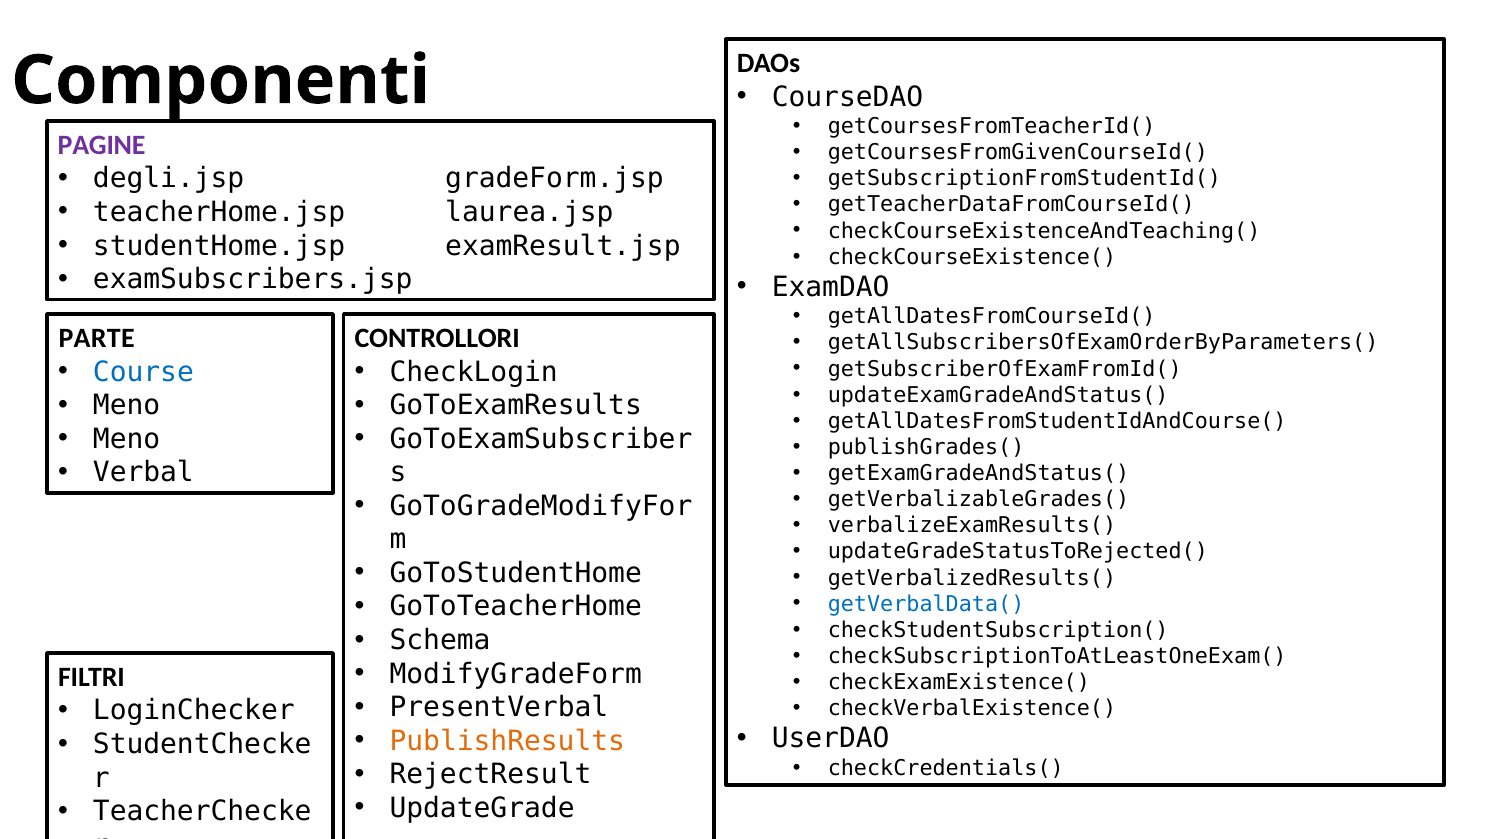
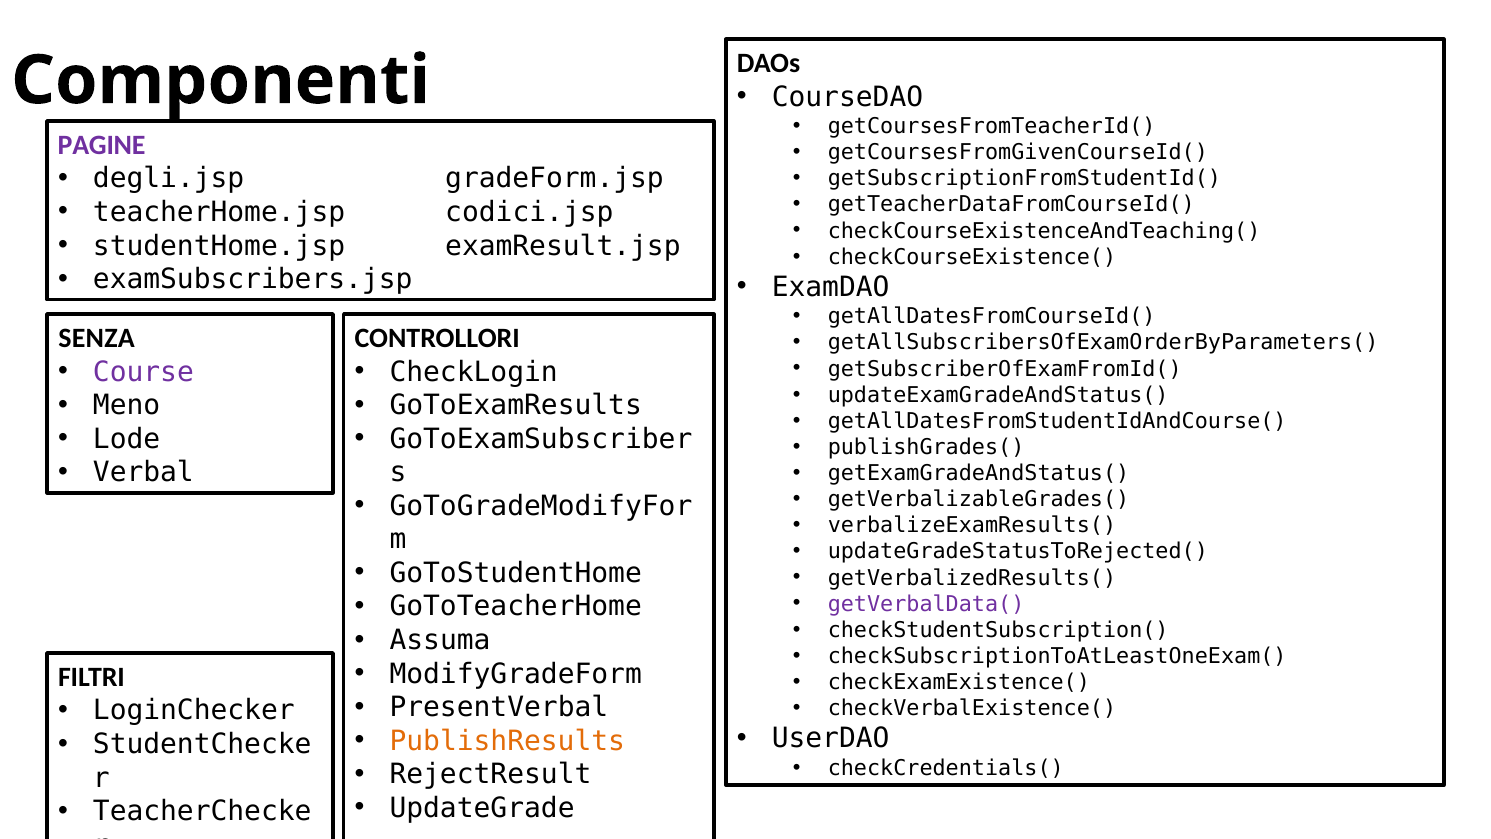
laurea.jsp: laurea.jsp -> codici.jsp
PARTE: PARTE -> SENZA
Course colour: blue -> purple
Meno at (127, 439): Meno -> Lode
getVerbalData( colour: blue -> purple
Schema: Schema -> Assuma
